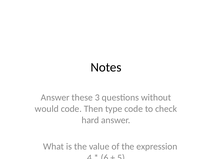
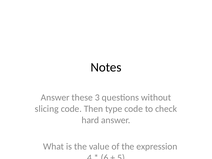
would: would -> slicing
